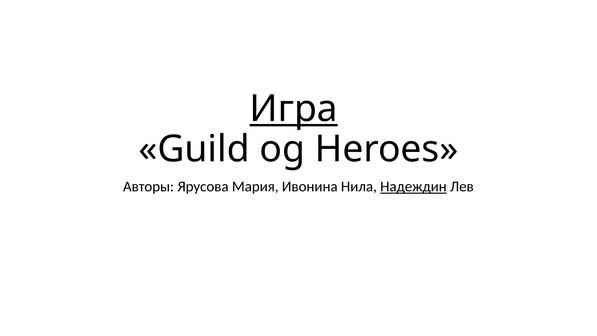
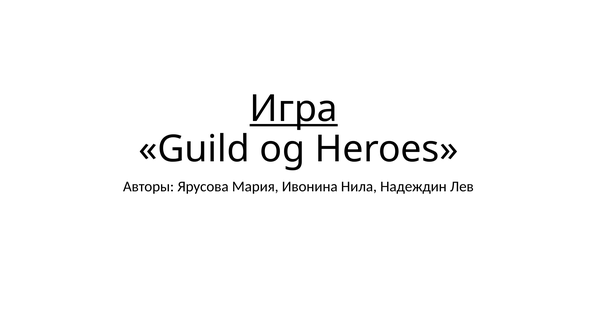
Надеждин underline: present -> none
